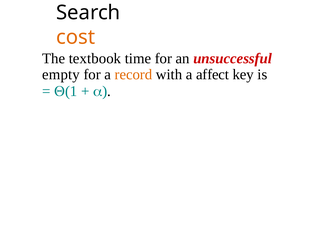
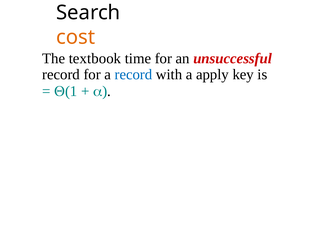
empty at (61, 74): empty -> record
record at (133, 74) colour: orange -> blue
affect: affect -> apply
